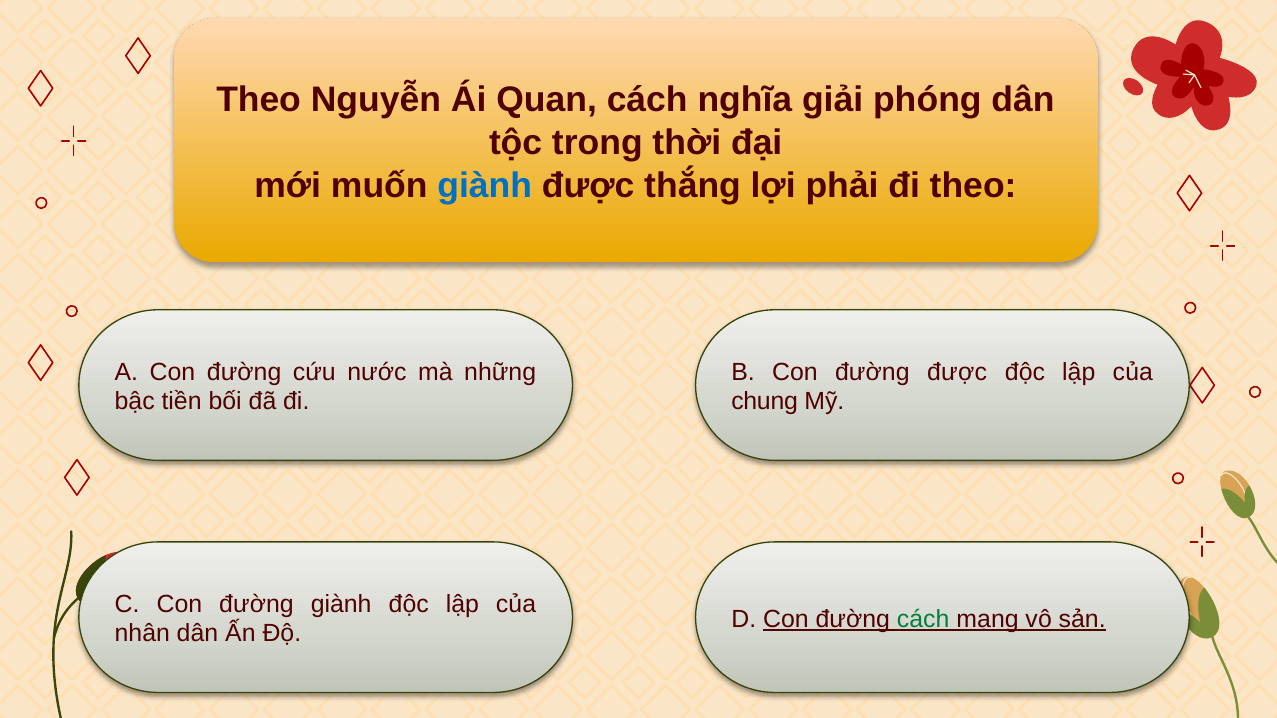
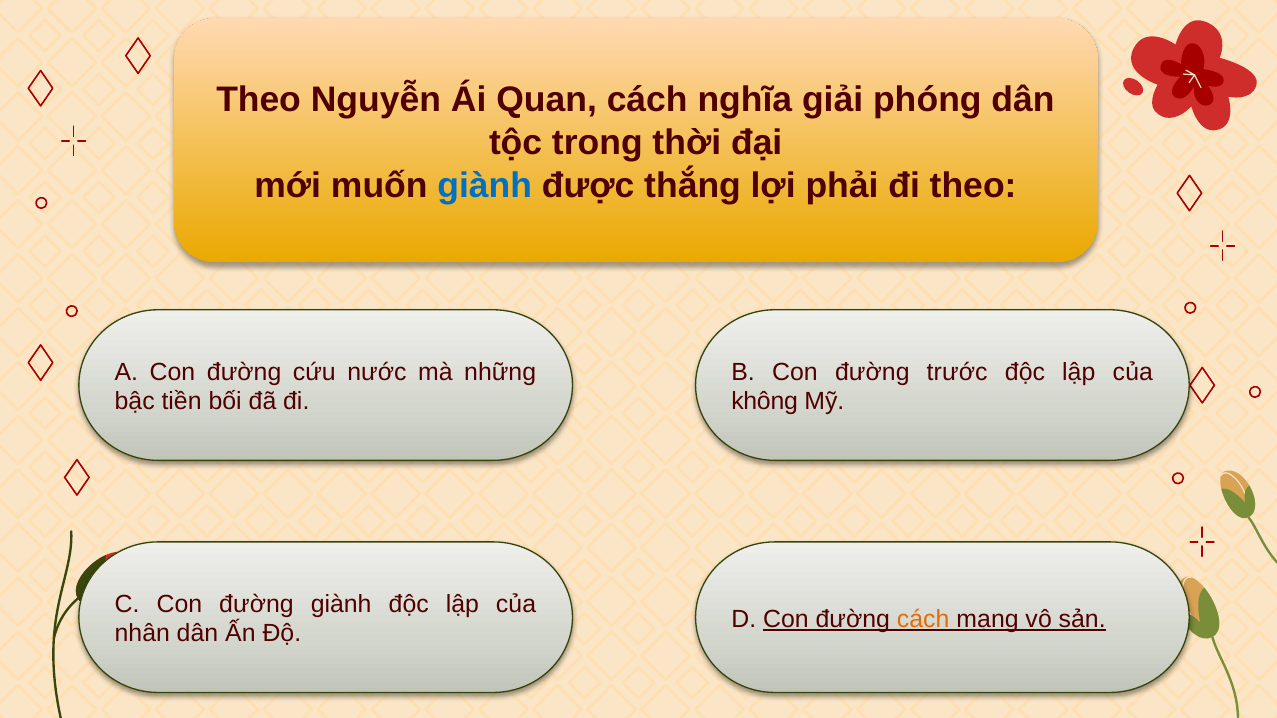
đường được: được -> trước
chung: chung -> không
cách at (923, 619) colour: green -> orange
